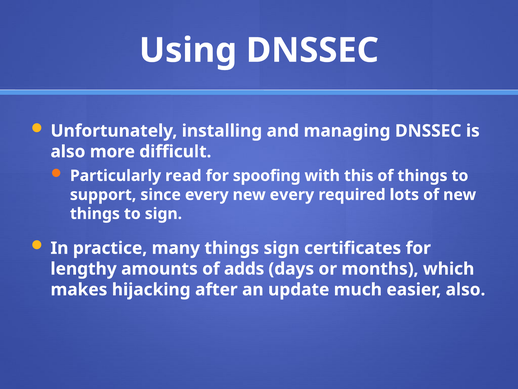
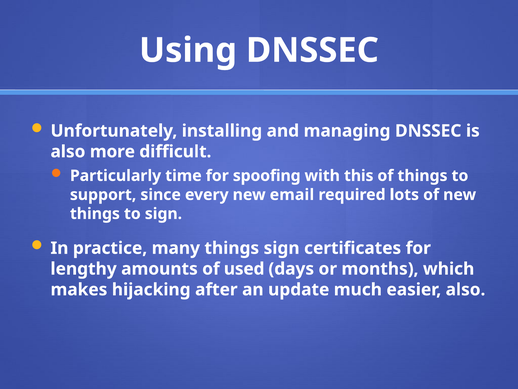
read: read -> time
new every: every -> email
adds: adds -> used
